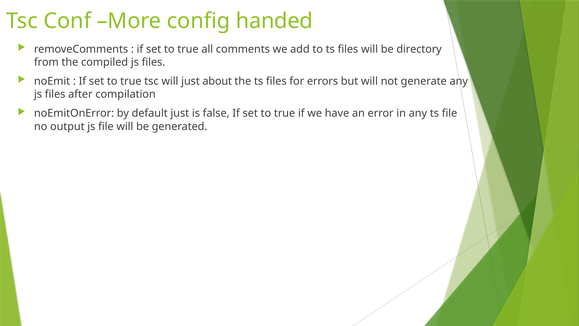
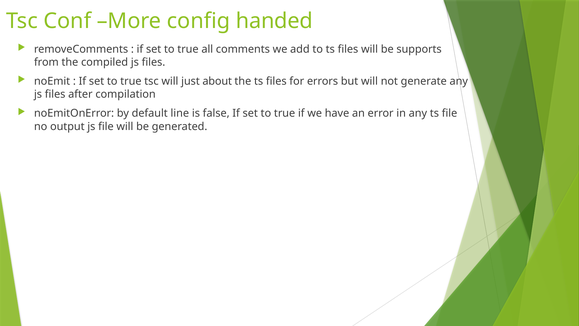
directory: directory -> supports
default just: just -> line
